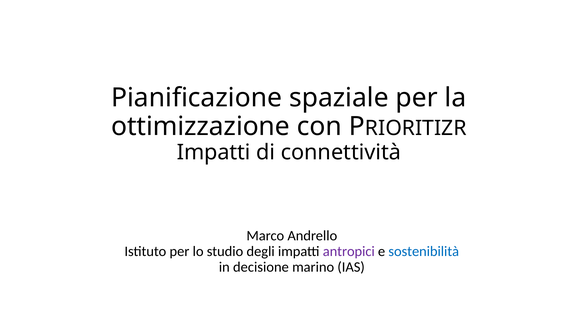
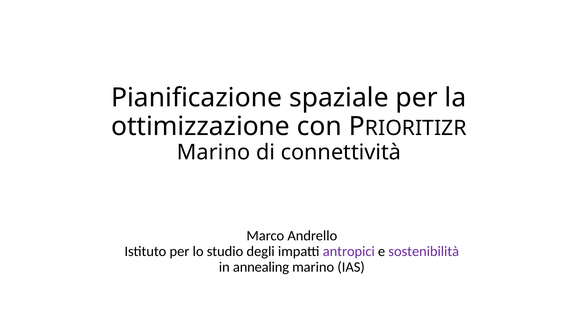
Impatti at (214, 152): Impatti -> Marino
sostenibilità colour: blue -> purple
decisione: decisione -> annealing
